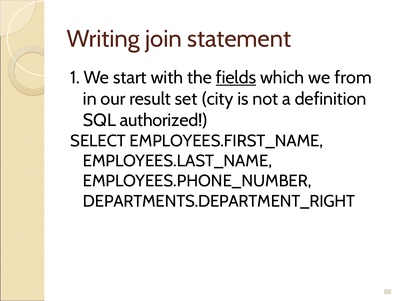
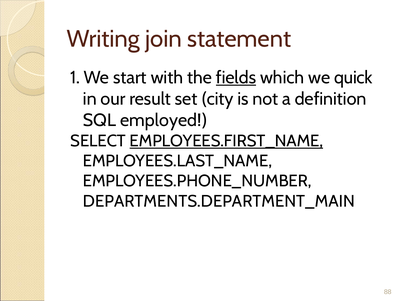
from: from -> quick
authorized: authorized -> employed
EMPLOYEES.FIRST_NAME at (226, 141) underline: none -> present
DEPARTMENTS.DEPARTMENT_RIGHT: DEPARTMENTS.DEPARTMENT_RIGHT -> DEPARTMENTS.DEPARTMENT_MAIN
